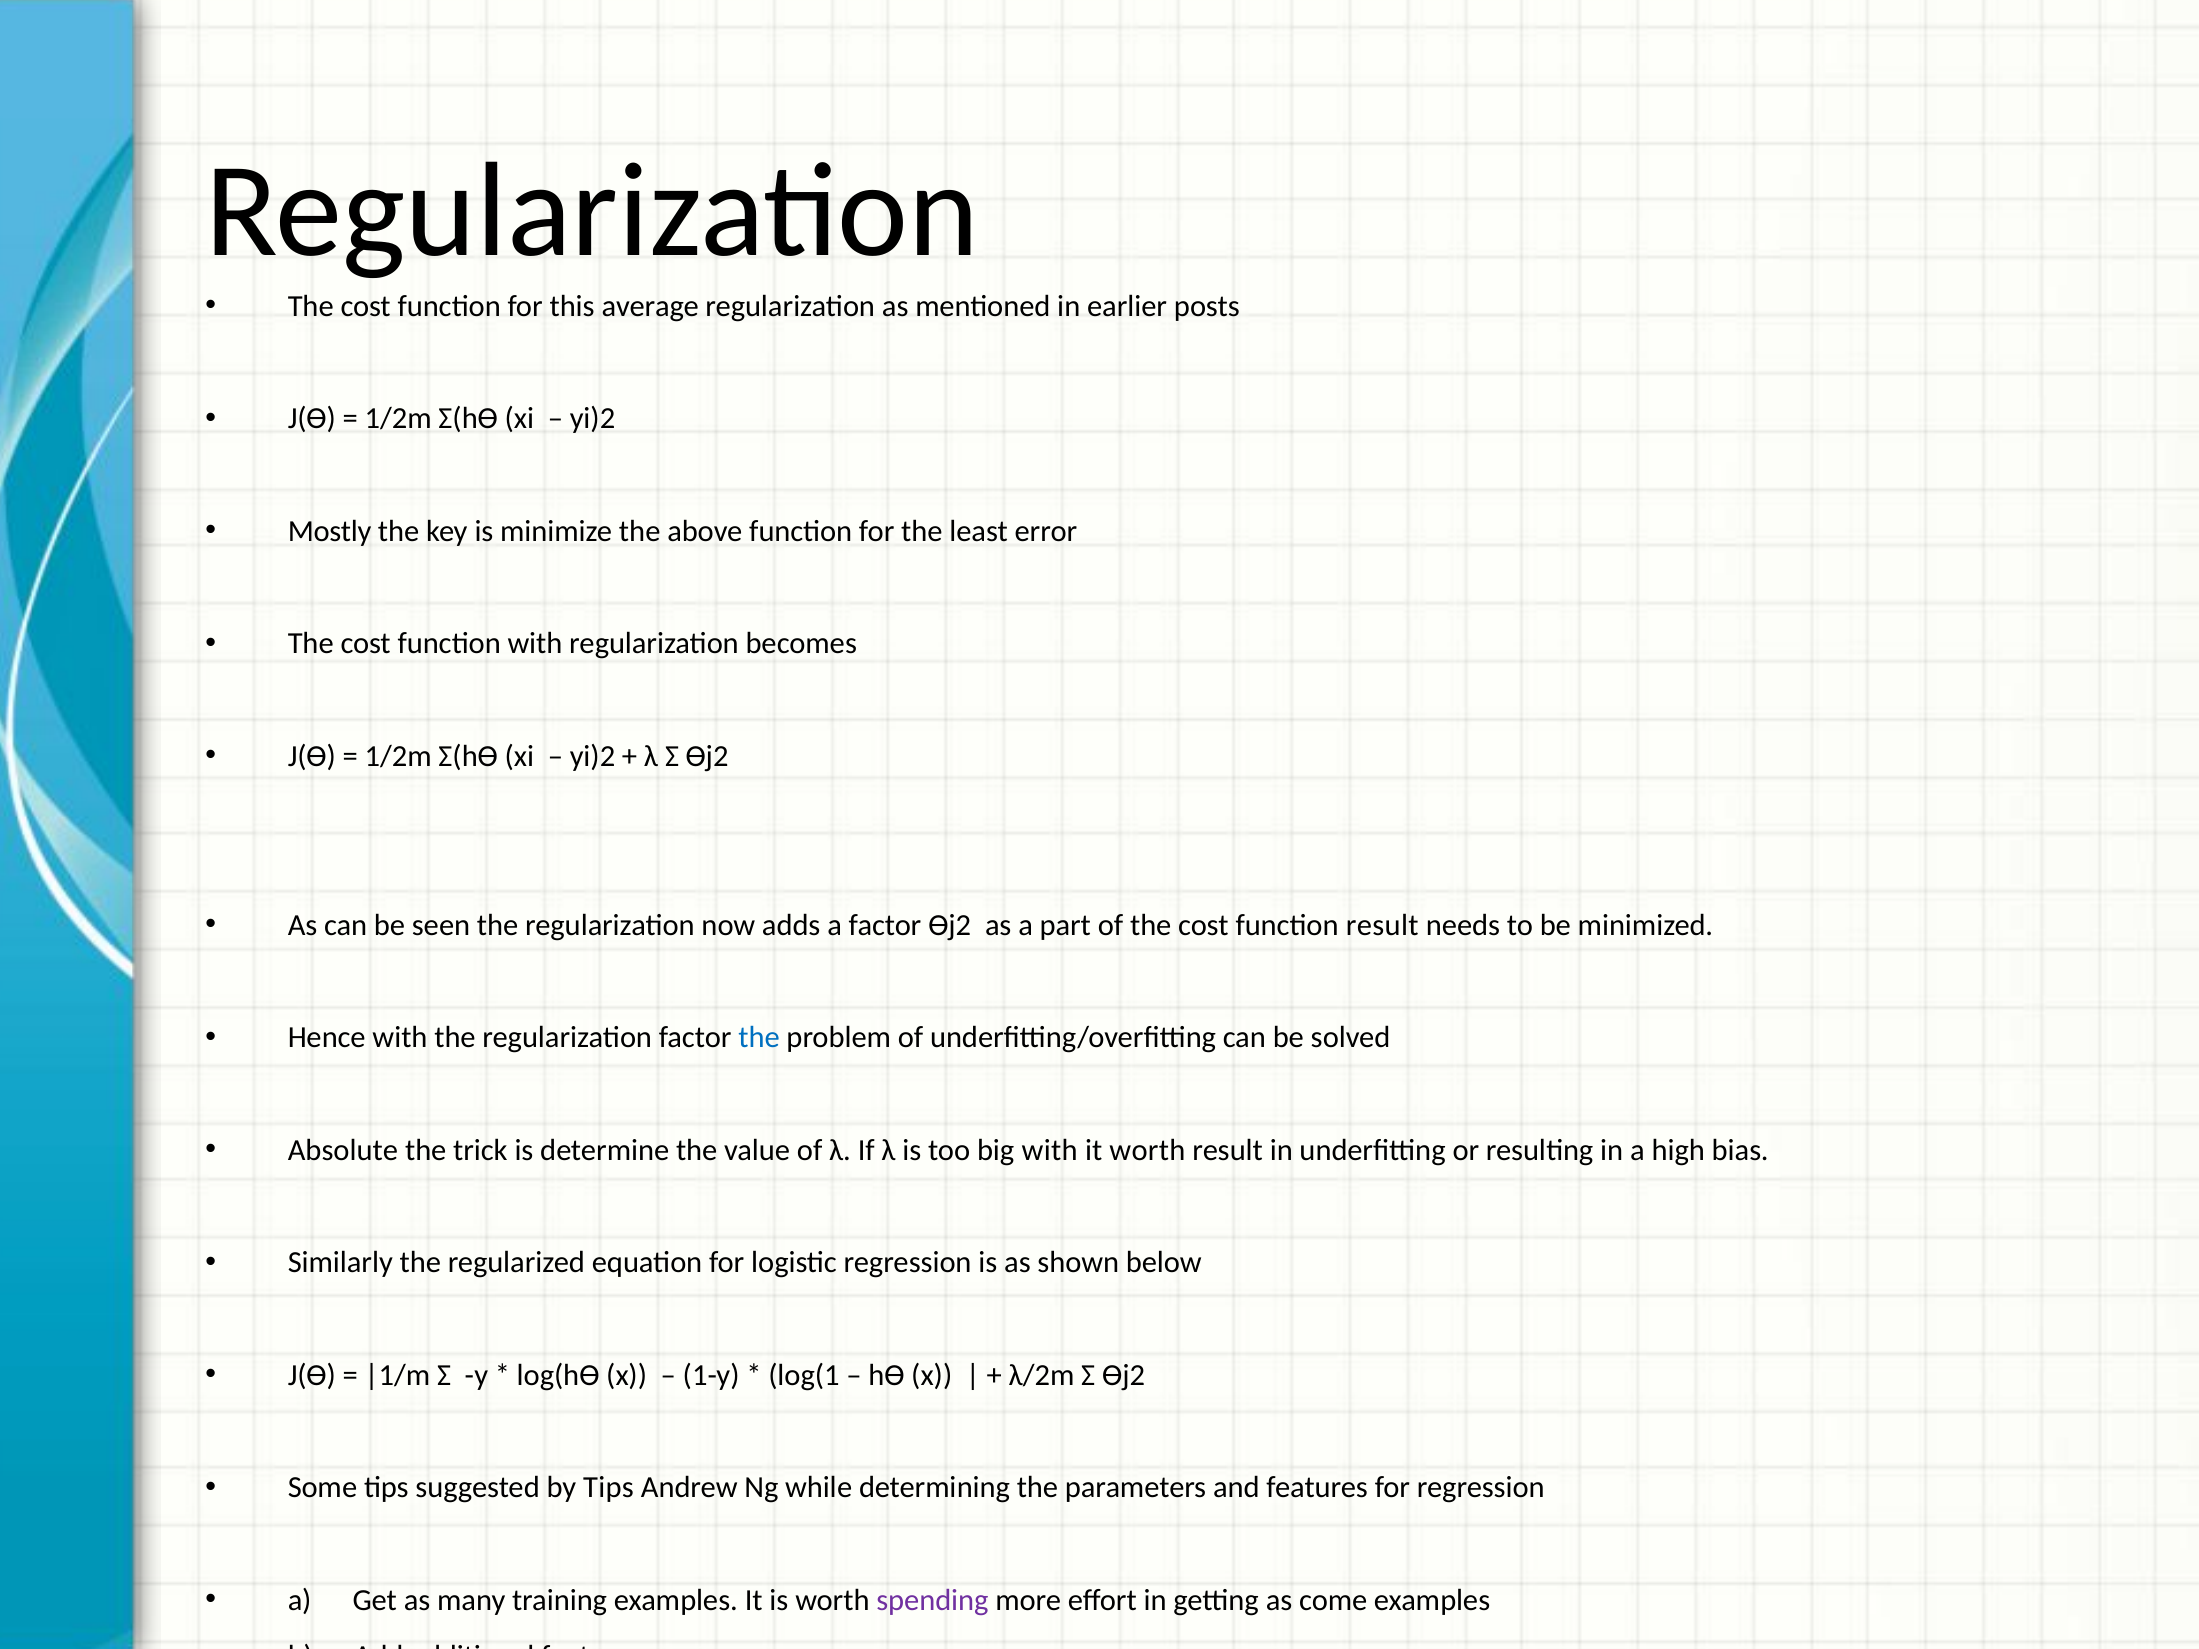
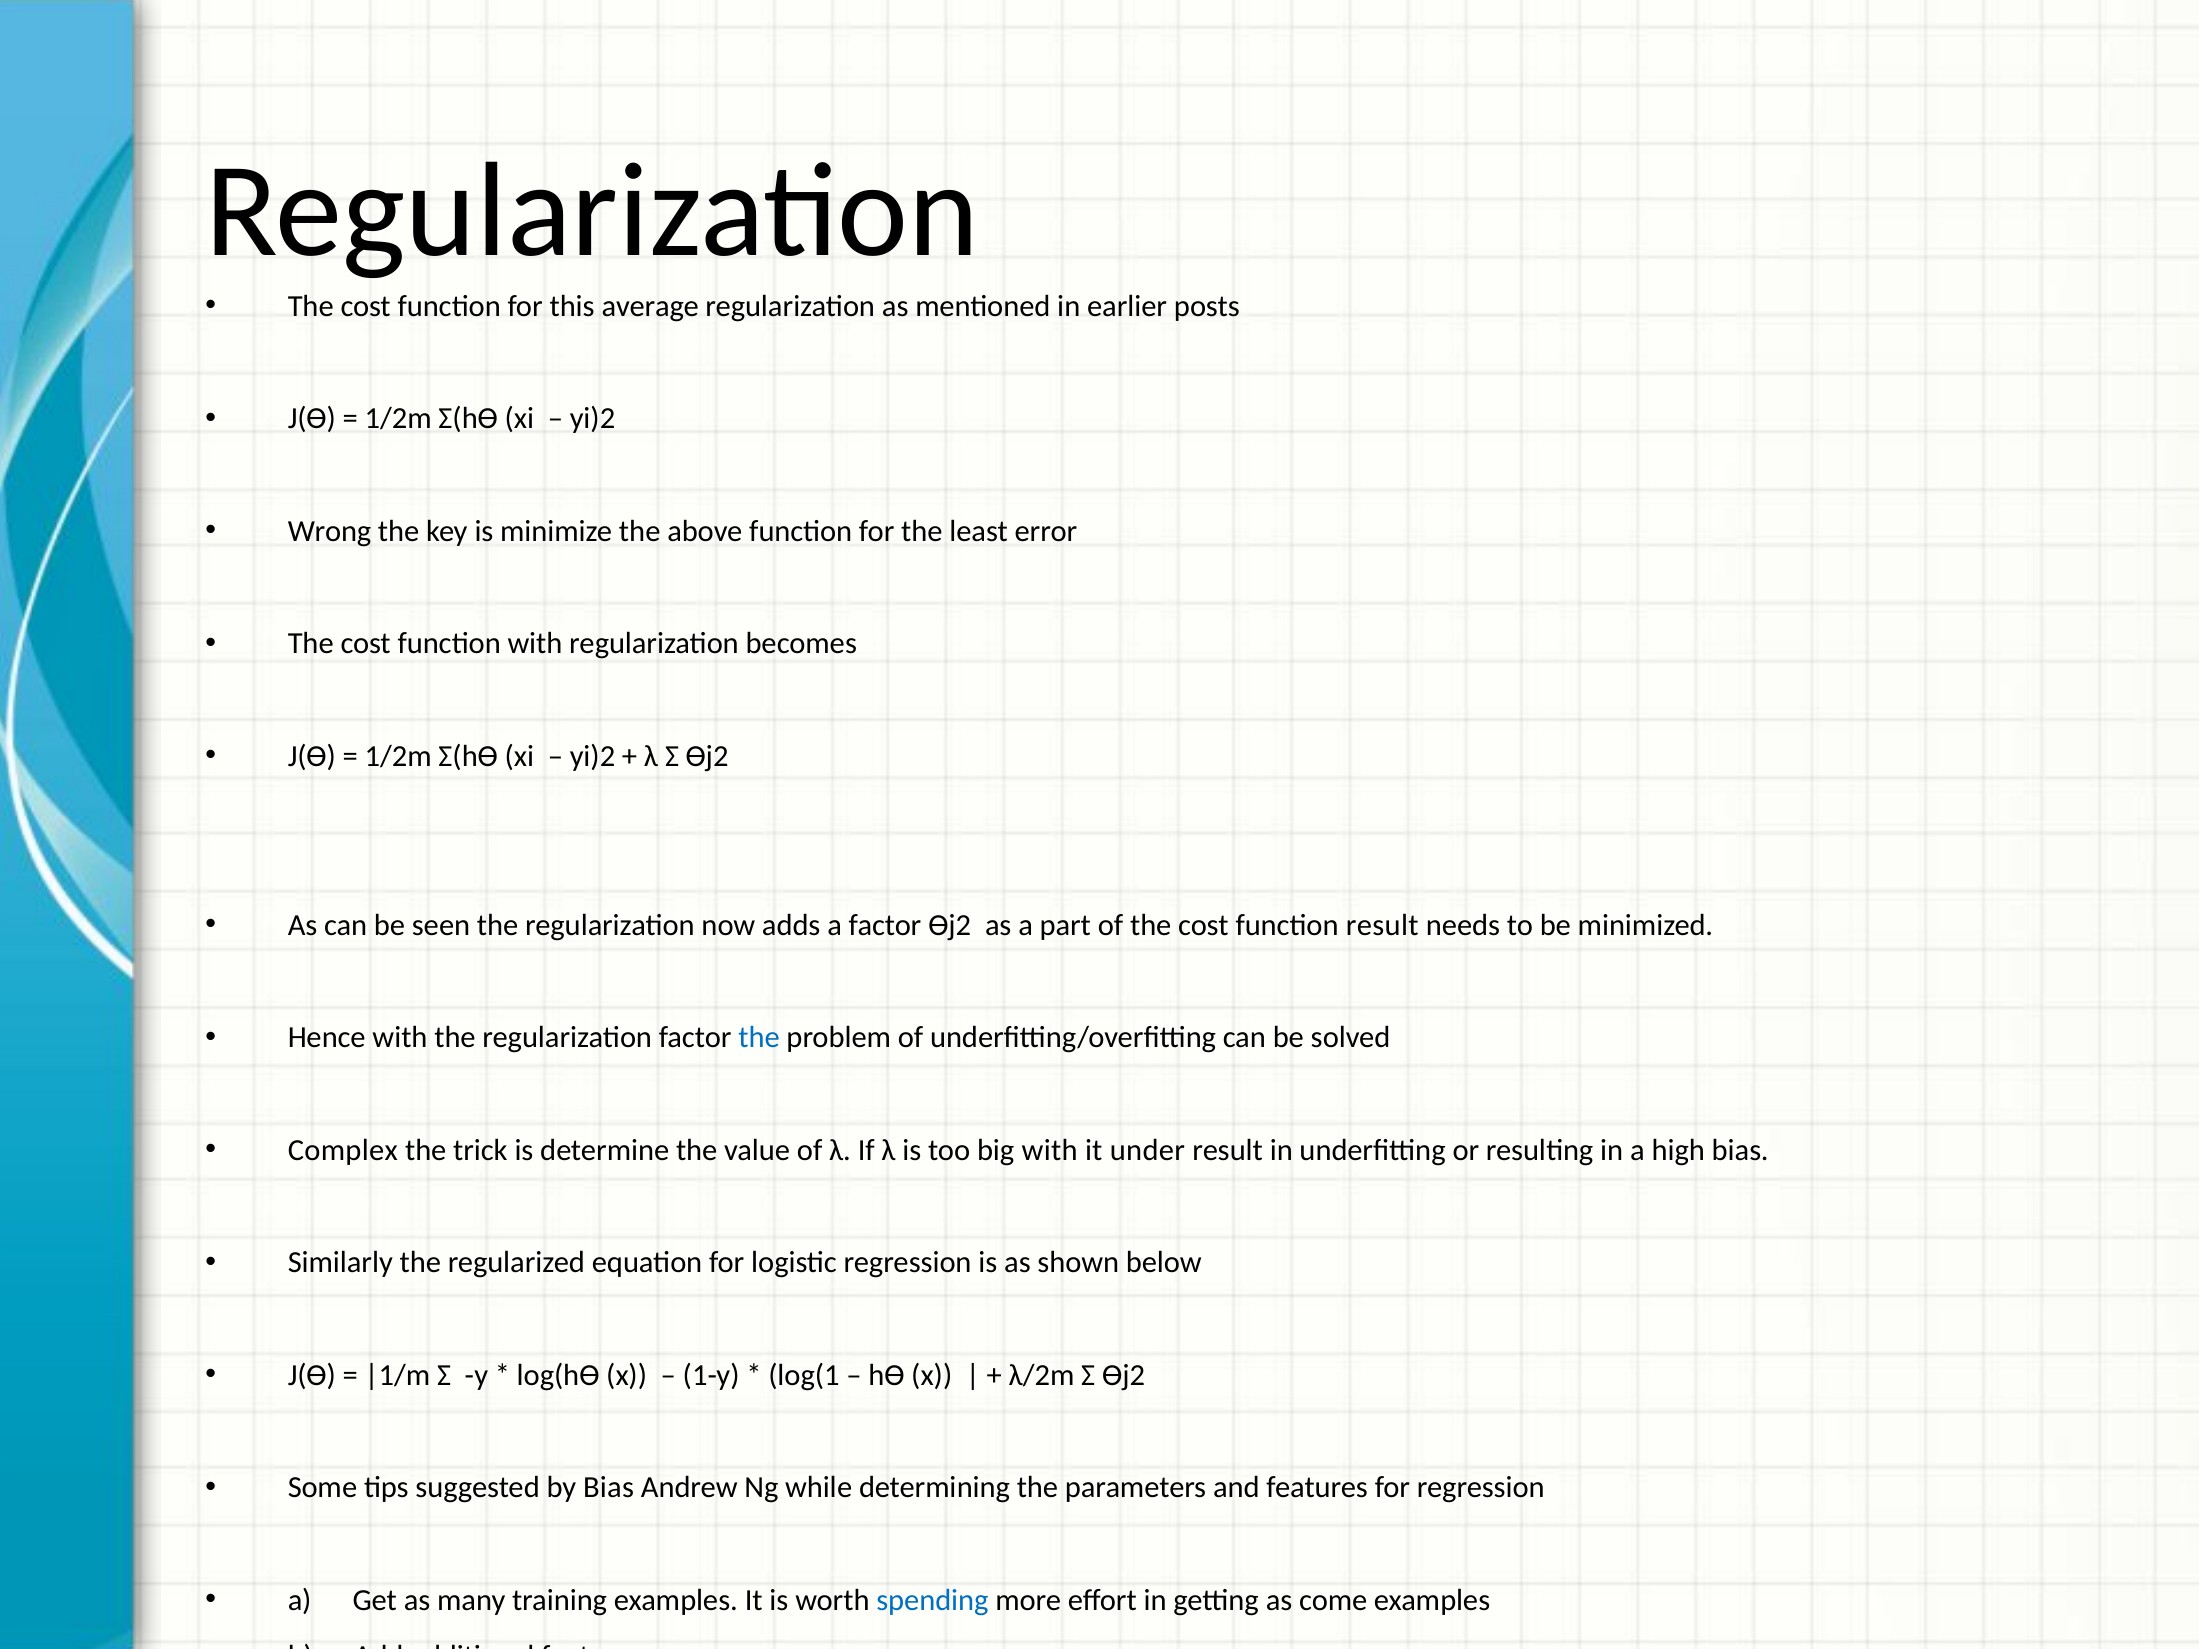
Mostly: Mostly -> Wrong
Absolute: Absolute -> Complex
it worth: worth -> under
by Tips: Tips -> Bias
spending colour: purple -> blue
